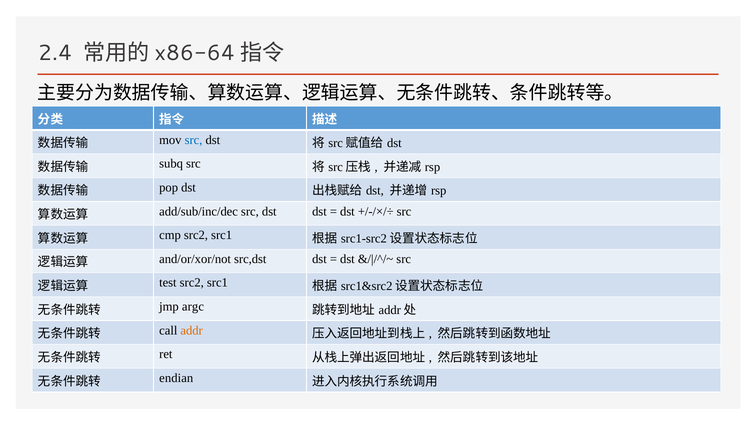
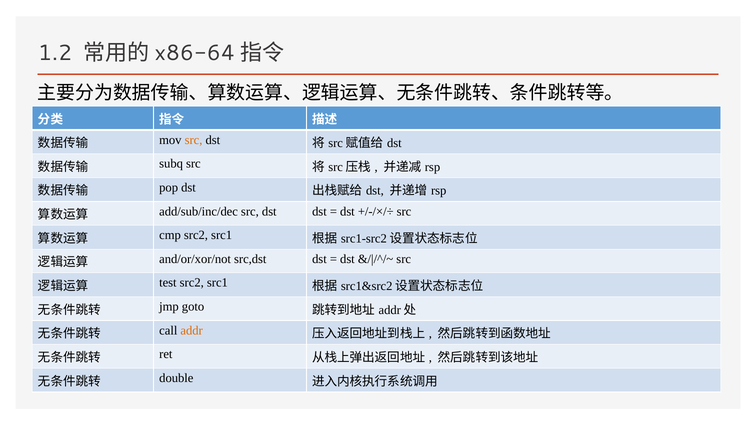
2.4: 2.4 -> 1.2
src at (194, 140) colour: blue -> orange
argc: argc -> goto
endian: endian -> double
